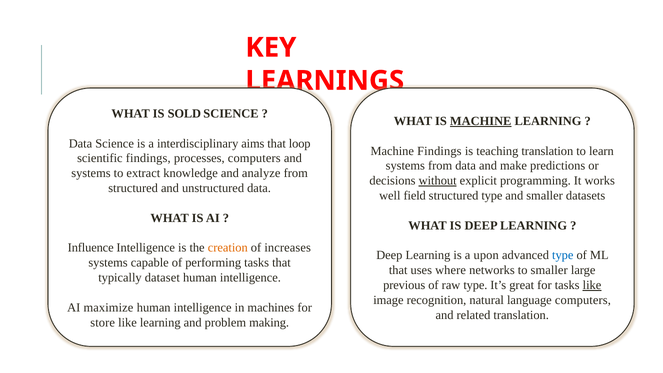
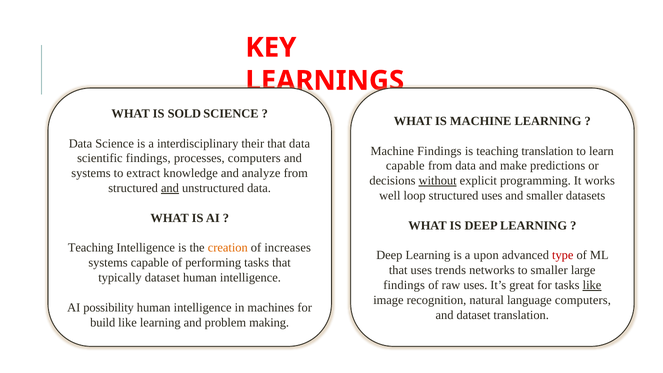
MACHINE at (481, 121) underline: present -> none
aims: aims -> their
that loop: loop -> data
systems at (405, 166): systems -> capable
and at (170, 188) underline: none -> present
field: field -> loop
structured type: type -> uses
Influence at (91, 248): Influence -> Teaching
type at (563, 255) colour: blue -> red
where: where -> trends
previous at (404, 285): previous -> findings
raw type: type -> uses
maximize: maximize -> possibility
and related: related -> dataset
store: store -> build
